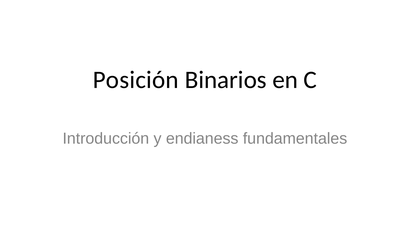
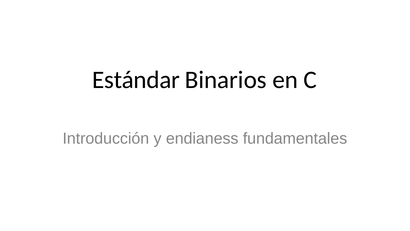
Posición: Posición -> Estándar
